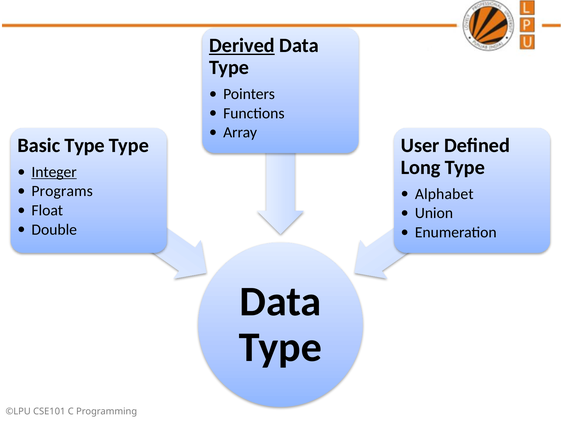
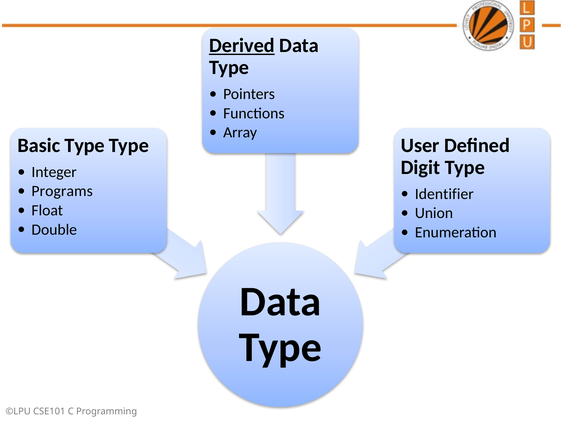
Long: Long -> Digit
Integer underline: present -> none
Alphabet: Alphabet -> Identifier
